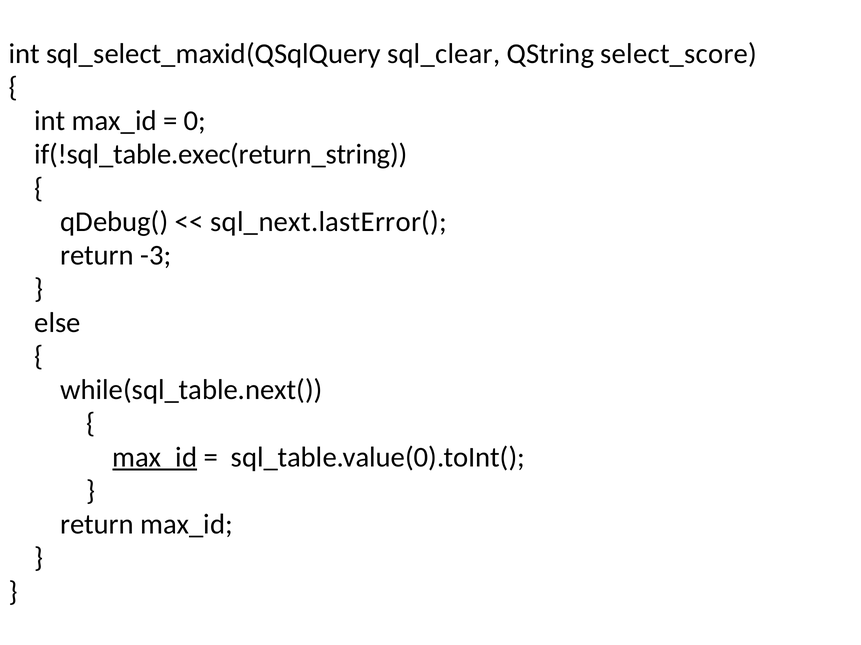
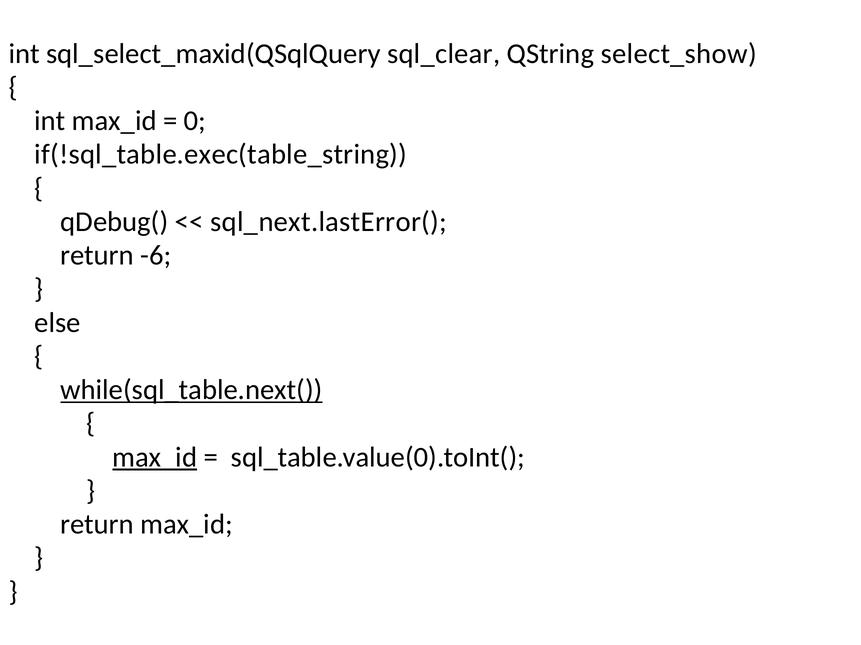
select_score: select_score -> select_show
if(!sql_table.exec(return_string: if(!sql_table.exec(return_string -> if(!sql_table.exec(table_string
-3: -3 -> -6
while(sql_table.next( underline: none -> present
